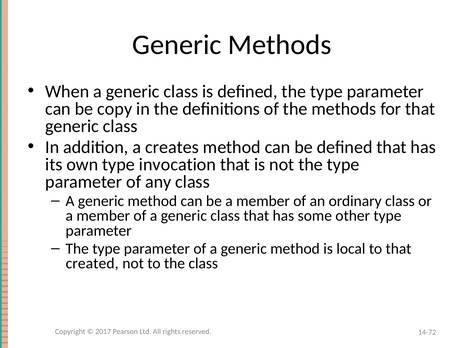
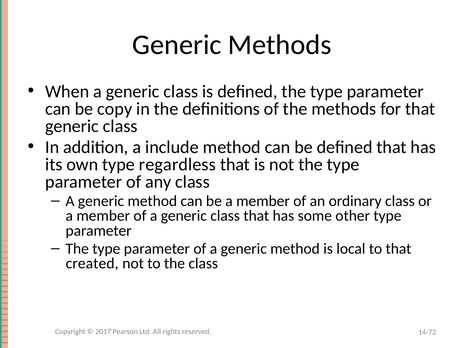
creates: creates -> include
invocation: invocation -> regardless
